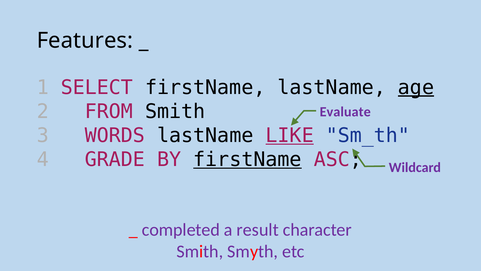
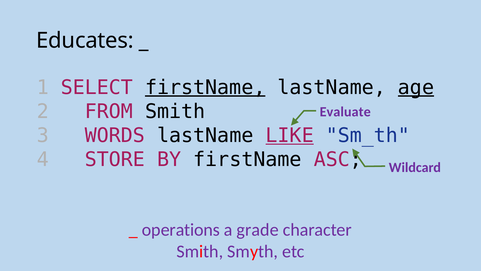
Features: Features -> Educates
firstName at (205, 87) underline: none -> present
GRADE: GRADE -> STORE
firstName at (247, 159) underline: present -> none
completed: completed -> operations
result: result -> grade
